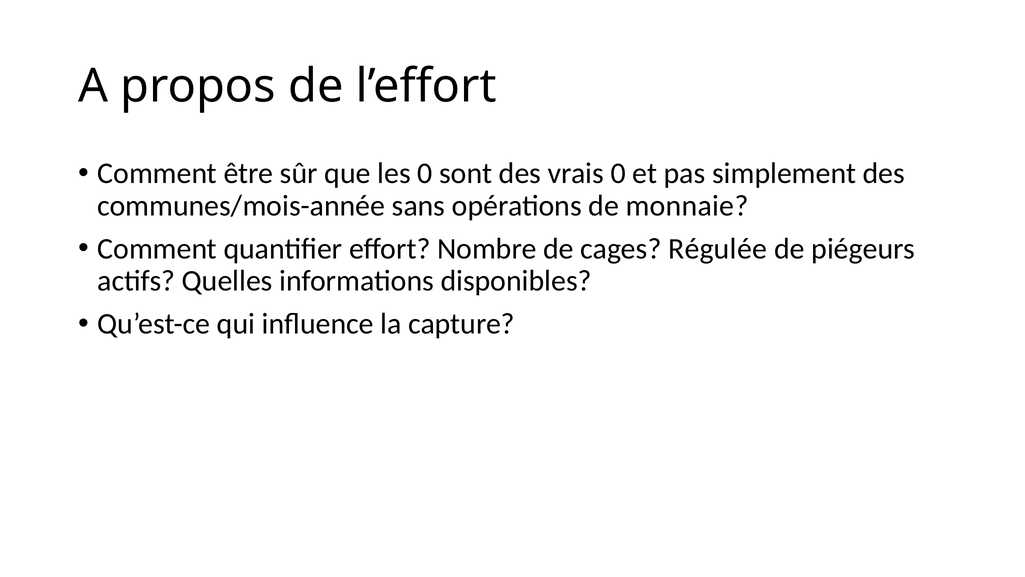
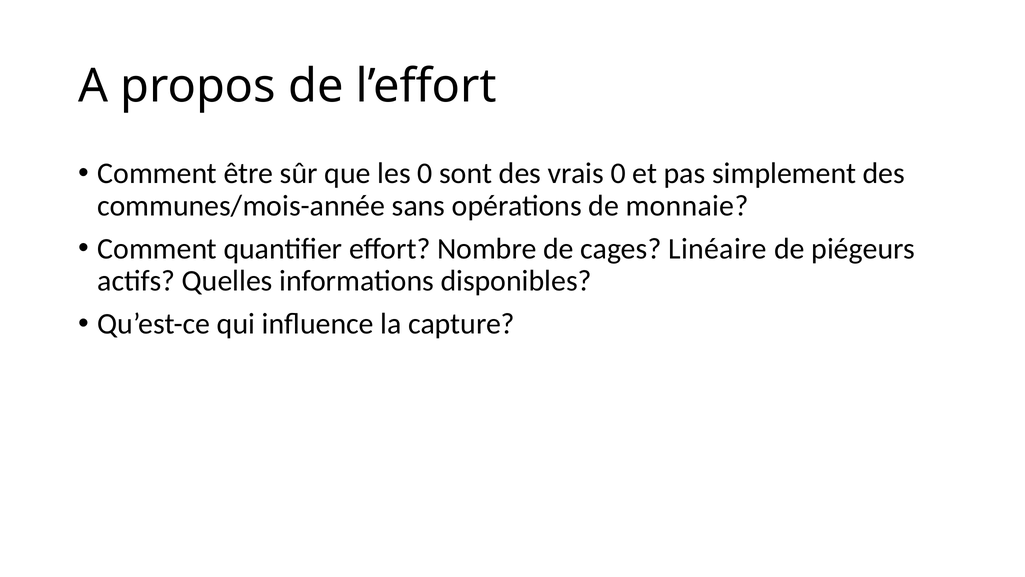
Régulée: Régulée -> Linéaire
